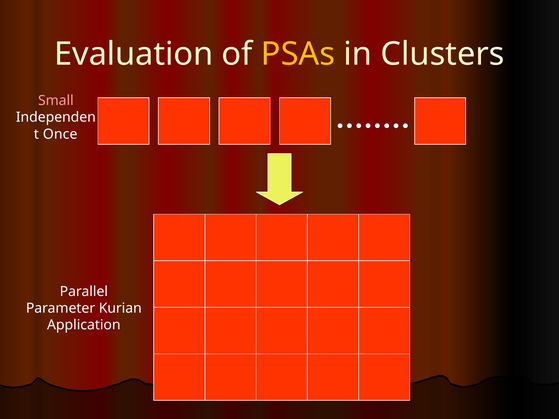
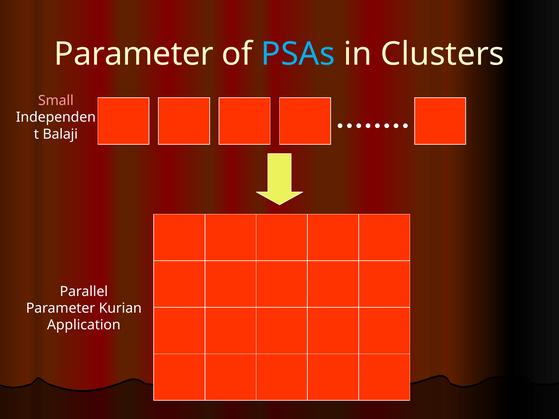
Evaluation at (134, 54): Evaluation -> Parameter
PSAs colour: yellow -> light blue
Once: Once -> Balaji
